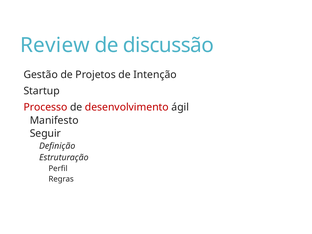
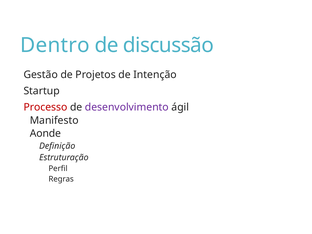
Review: Review -> Dentro
desenvolvimento colour: red -> purple
Seguir: Seguir -> Aonde
